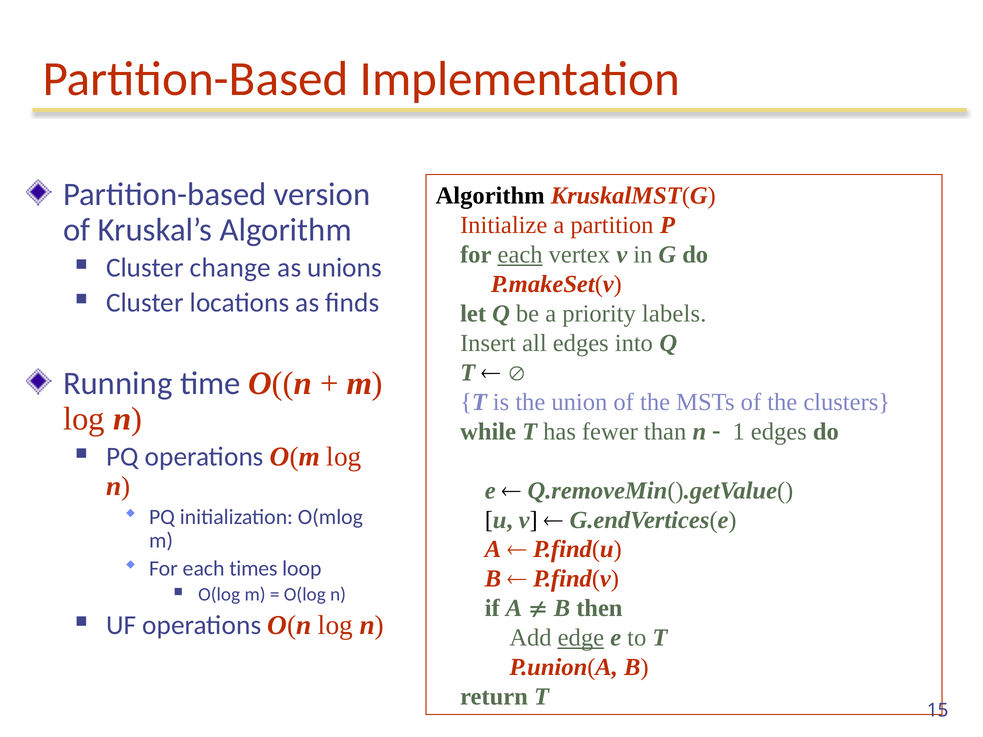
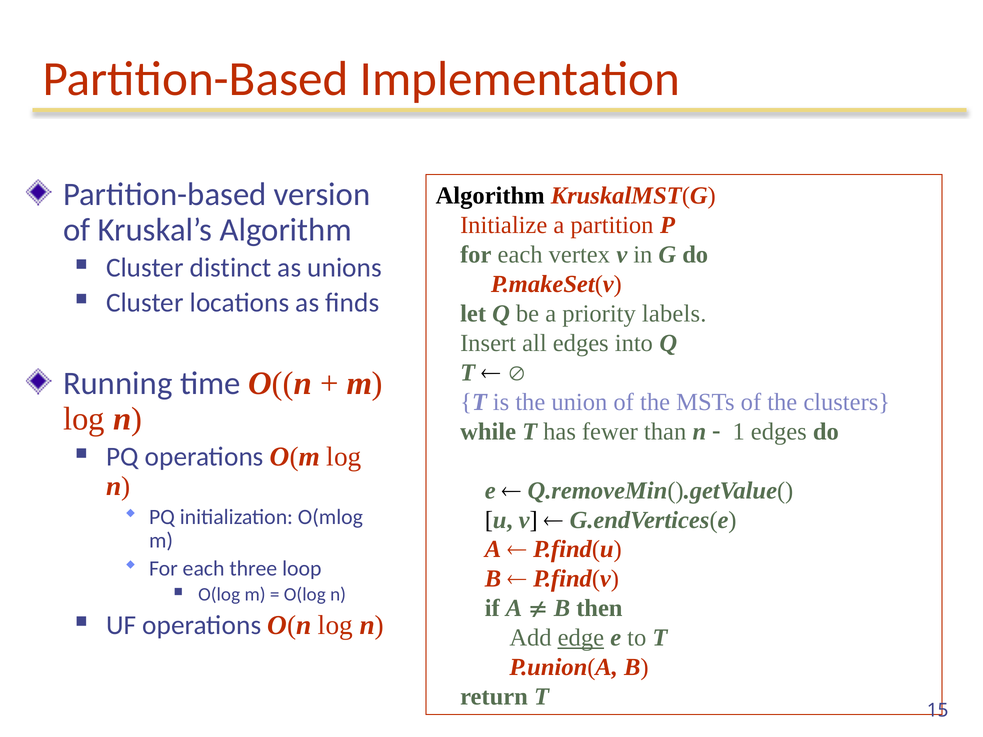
each at (520, 255) underline: present -> none
change: change -> distinct
times: times -> three
